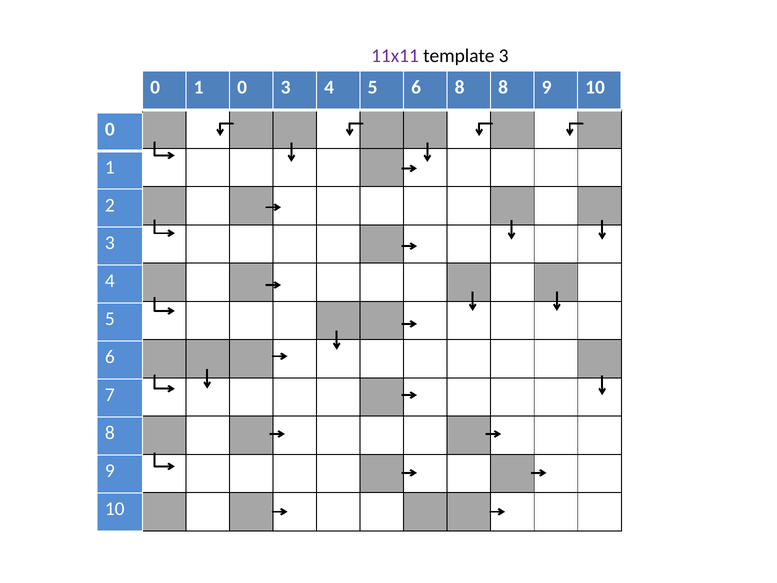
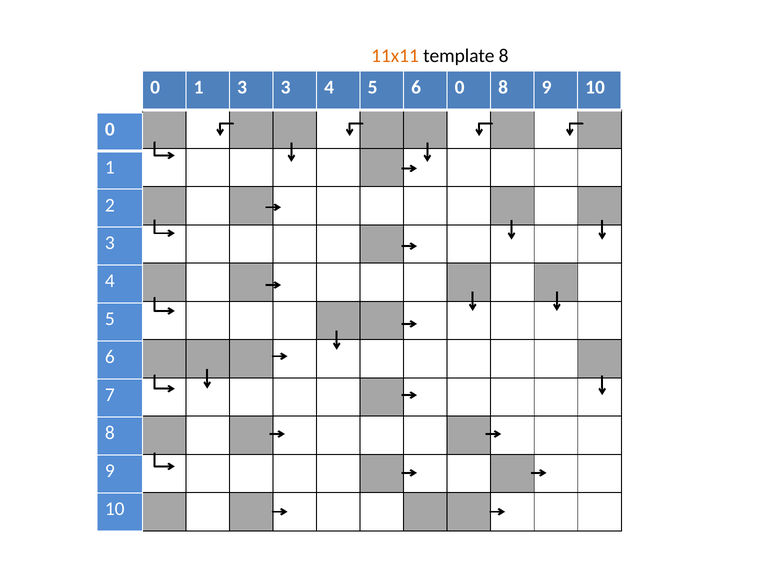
11x11 colour: purple -> orange
template 3: 3 -> 8
1 0: 0 -> 3
6 8: 8 -> 0
